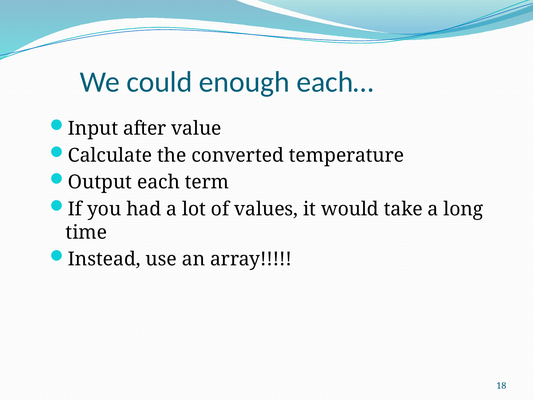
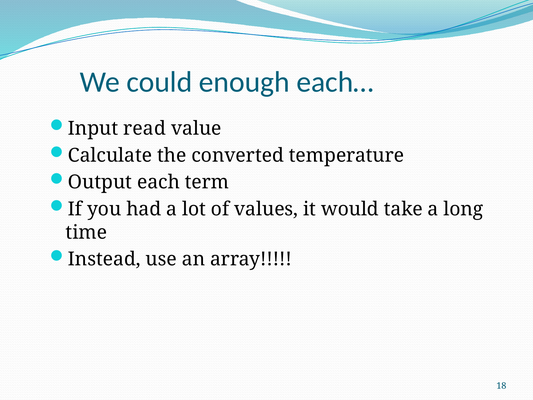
after: after -> read
